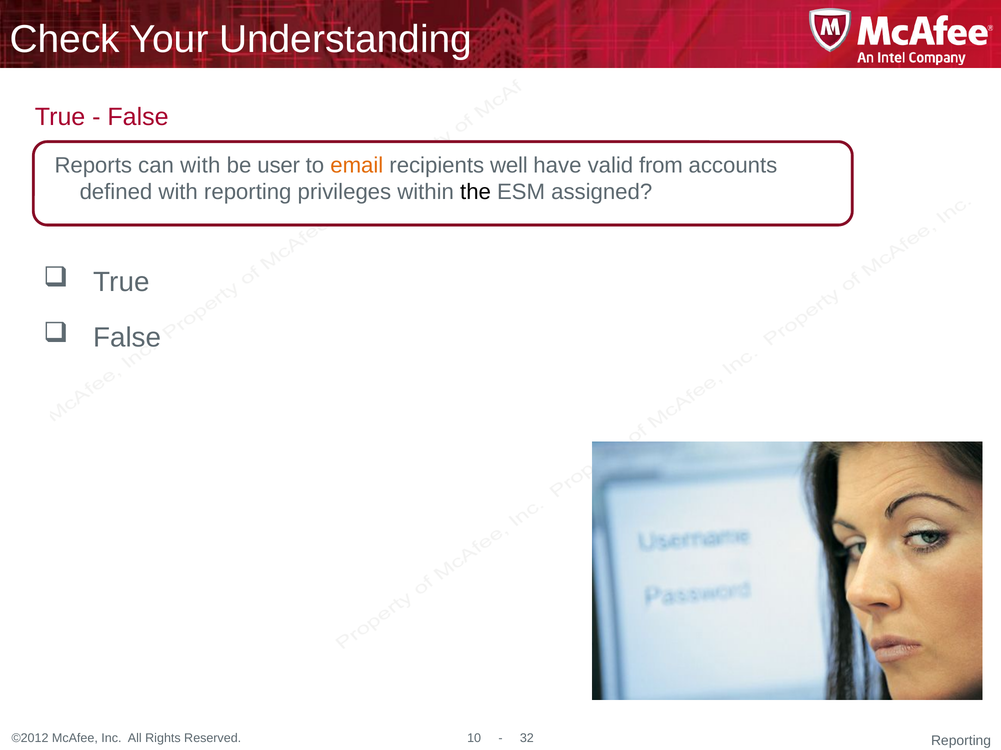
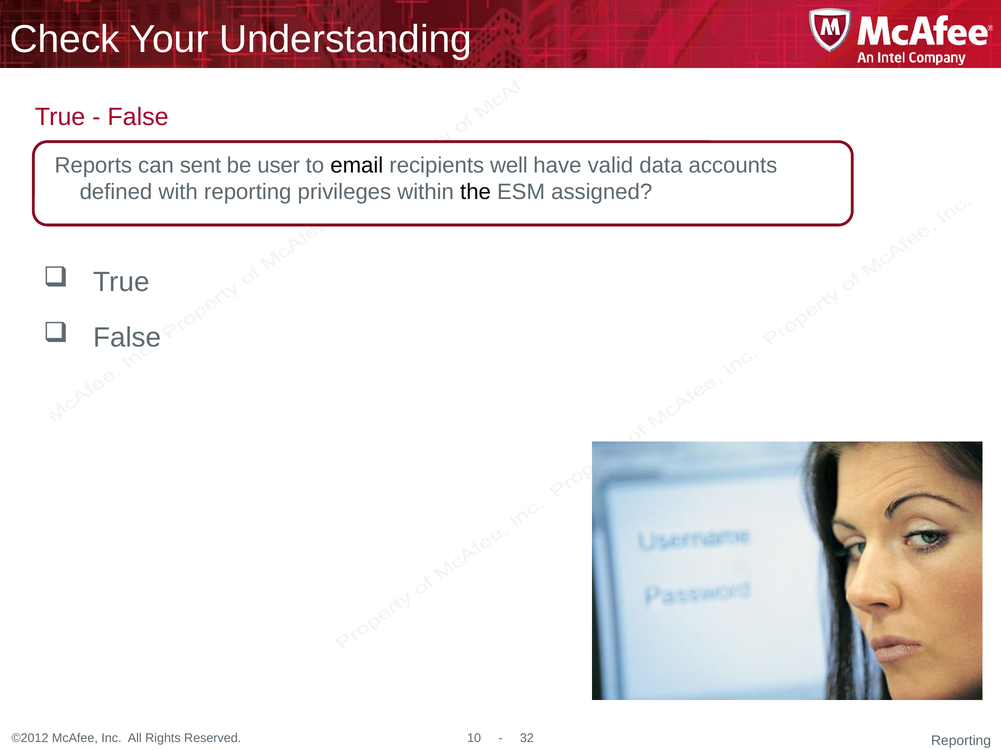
can with: with -> sent
email colour: orange -> black
from: from -> data
